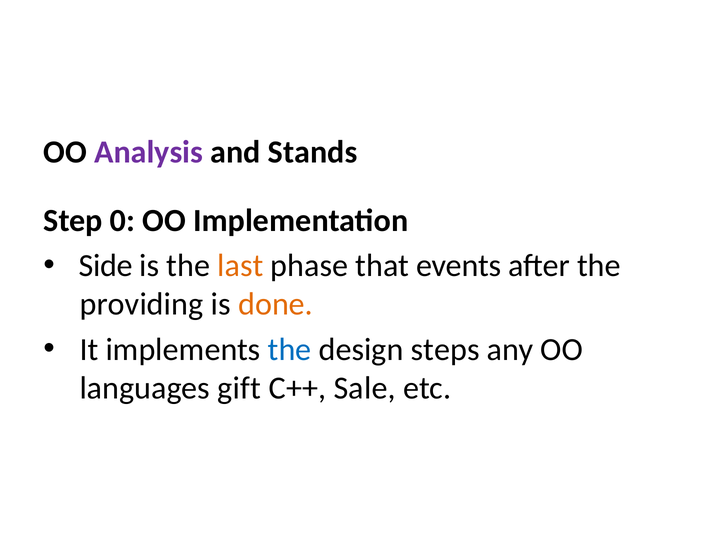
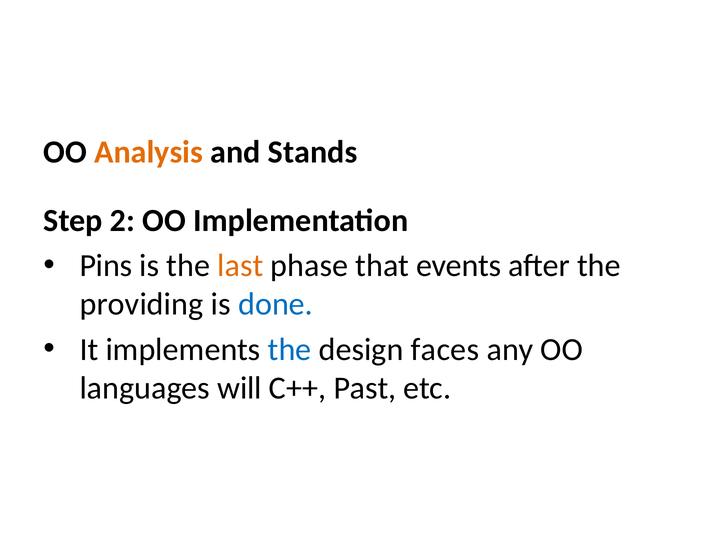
Analysis colour: purple -> orange
0: 0 -> 2
Side: Side -> Pins
done colour: orange -> blue
steps: steps -> faces
gift: gift -> will
Sale: Sale -> Past
